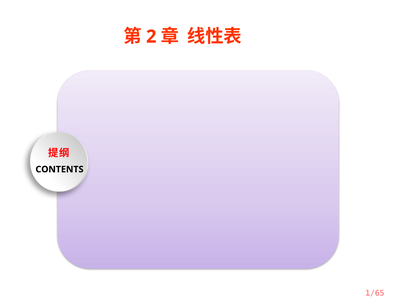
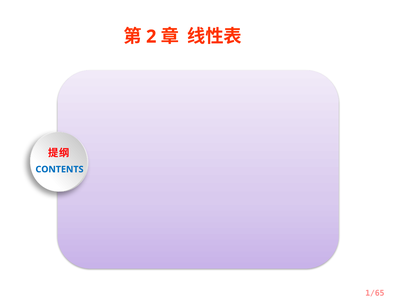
CONTENTS colour: black -> blue
